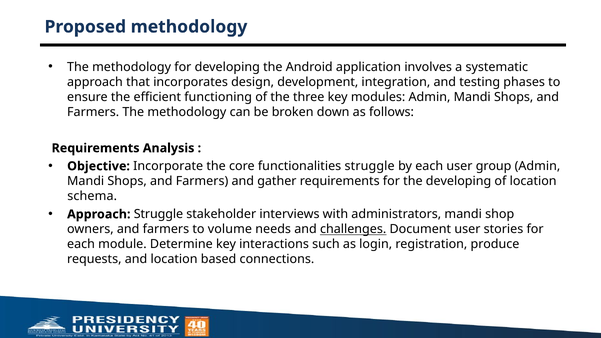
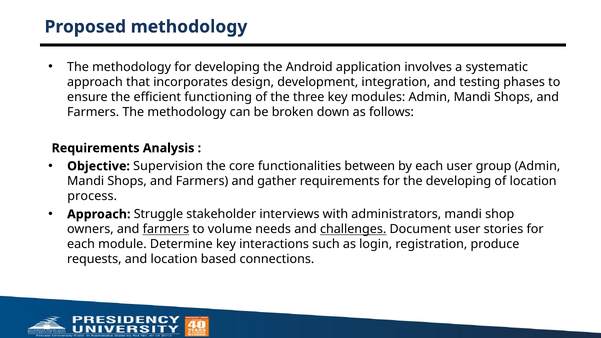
Incorporate: Incorporate -> Supervision
functionalities struggle: struggle -> between
schema: schema -> process
farmers at (166, 229) underline: none -> present
